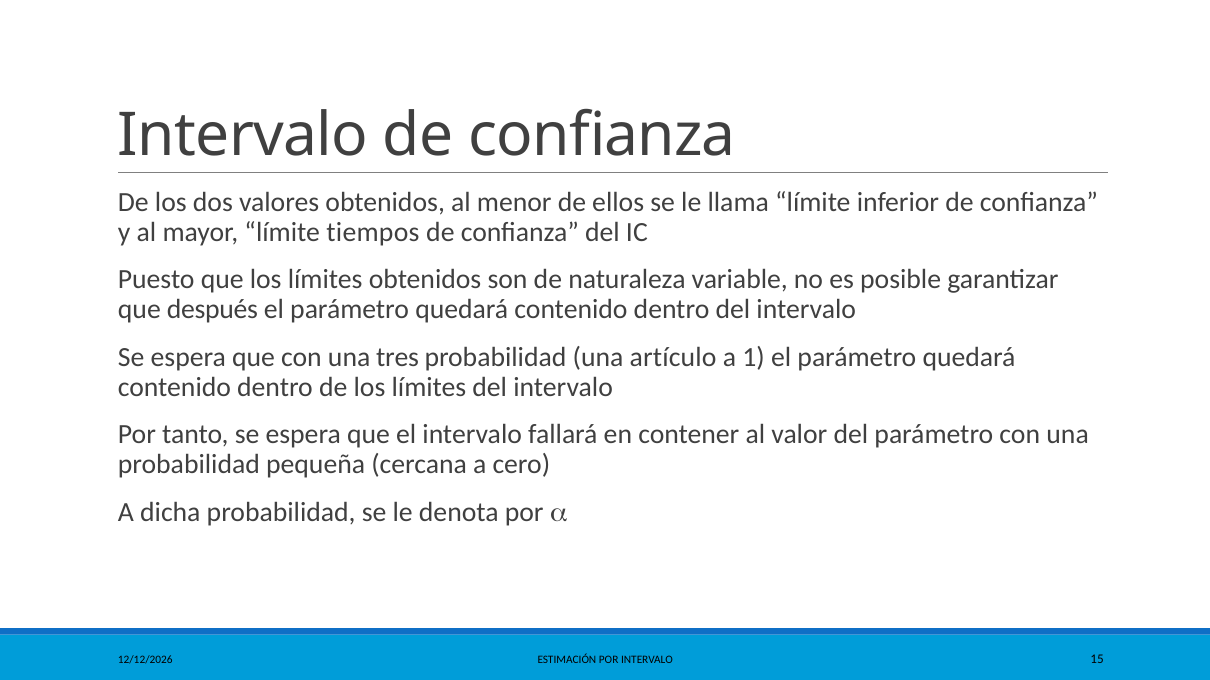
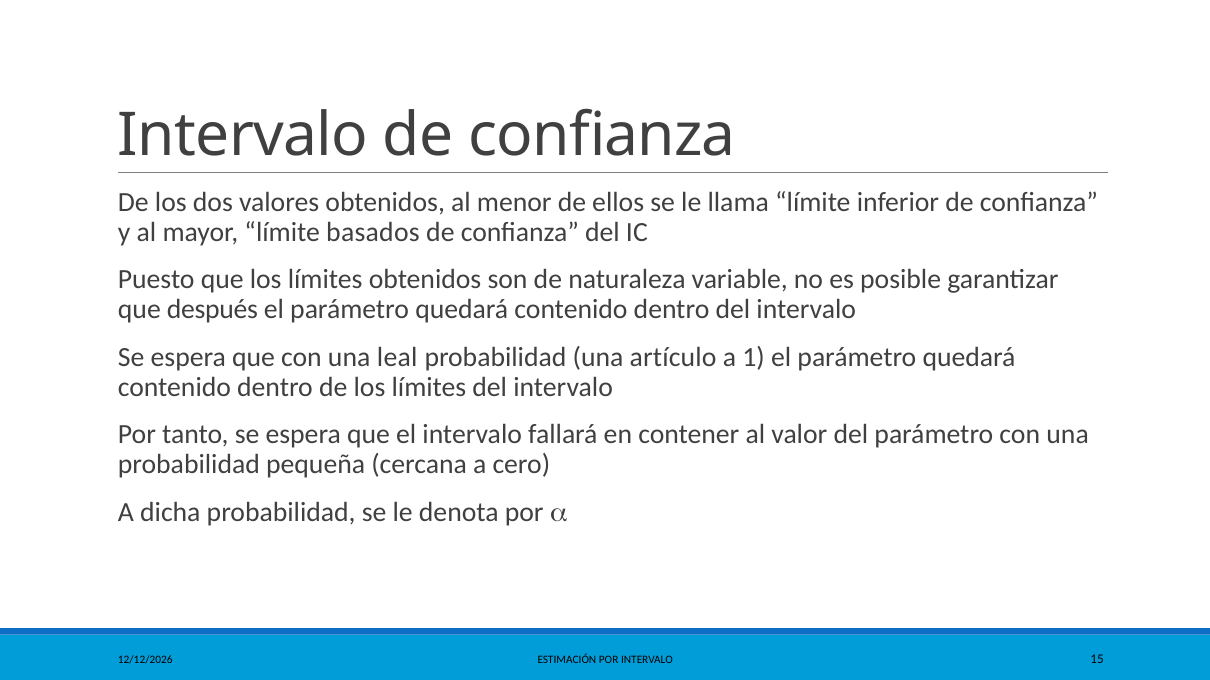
tiempos: tiempos -> basados
tres: tres -> leal
